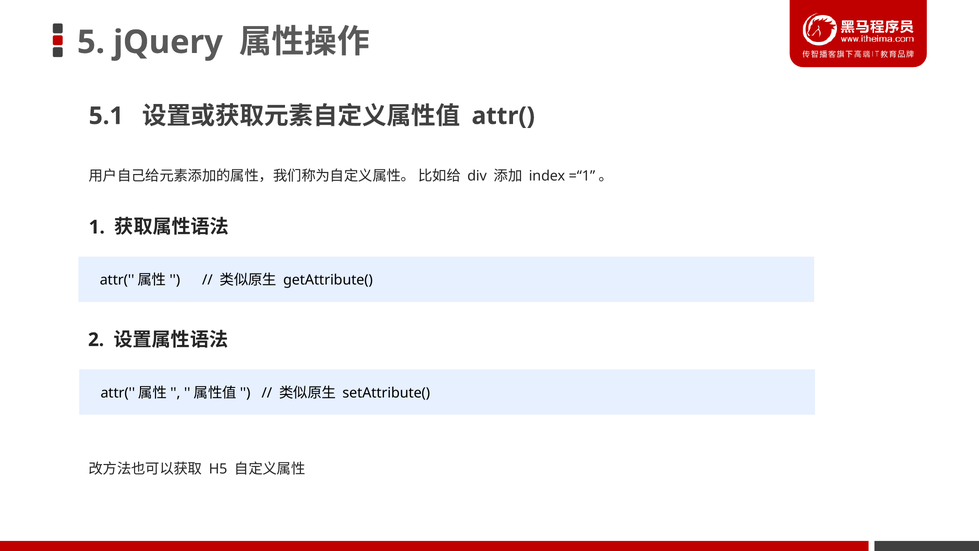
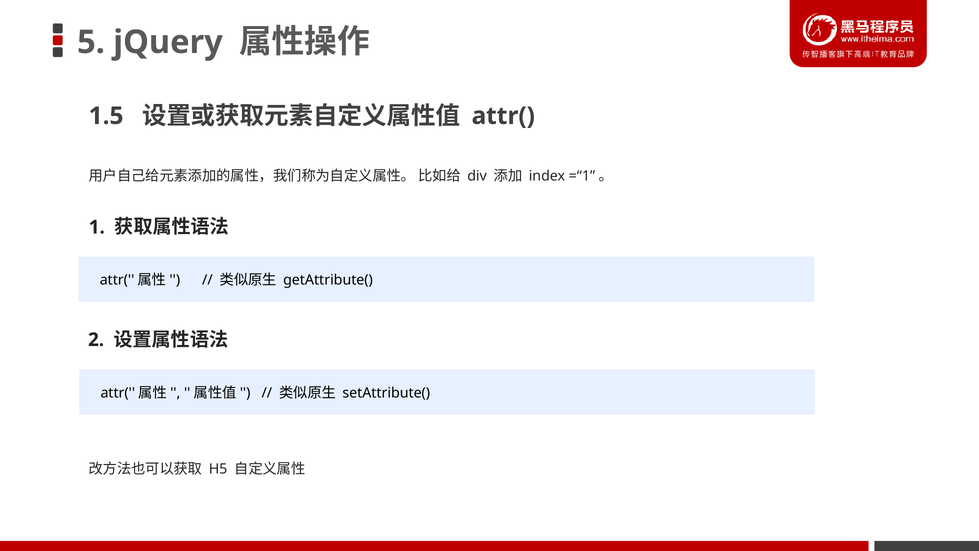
5.1: 5.1 -> 1.5
